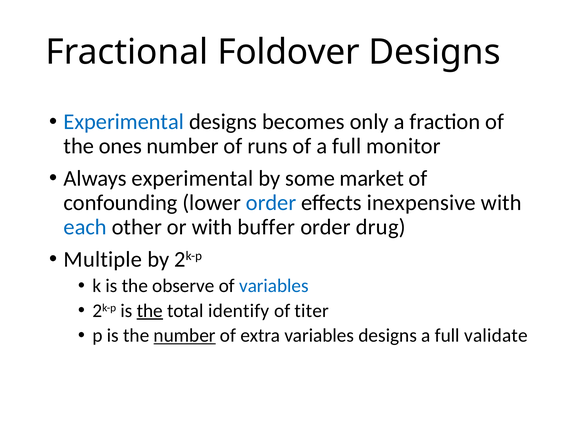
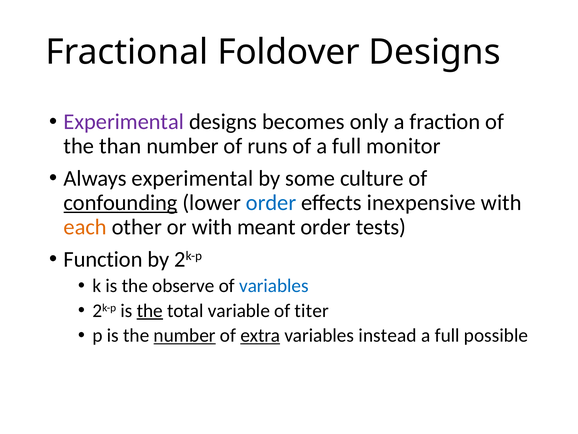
Experimental at (124, 122) colour: blue -> purple
ones: ones -> than
market: market -> culture
confounding underline: none -> present
each colour: blue -> orange
buffer: buffer -> meant
drug: drug -> tests
Multiple: Multiple -> Function
identify: identify -> variable
extra underline: none -> present
variables designs: designs -> instead
validate: validate -> possible
